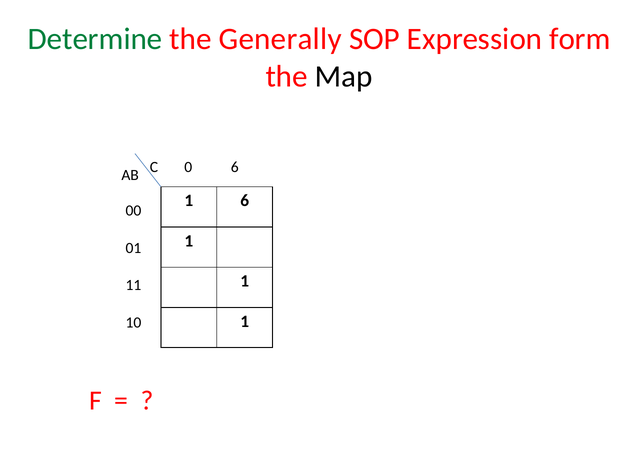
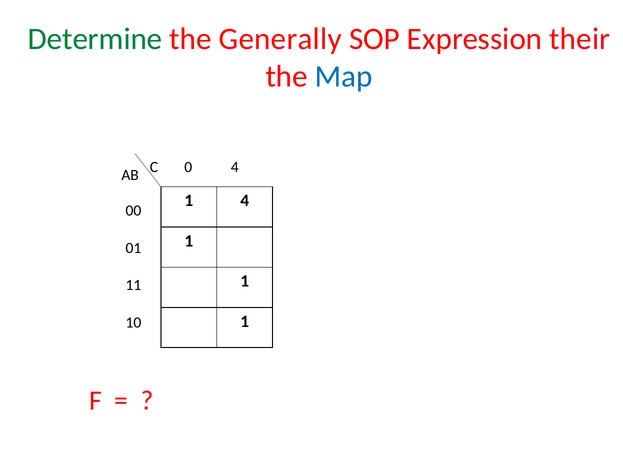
form: form -> their
Map colour: black -> blue
0 6: 6 -> 4
1 6: 6 -> 4
